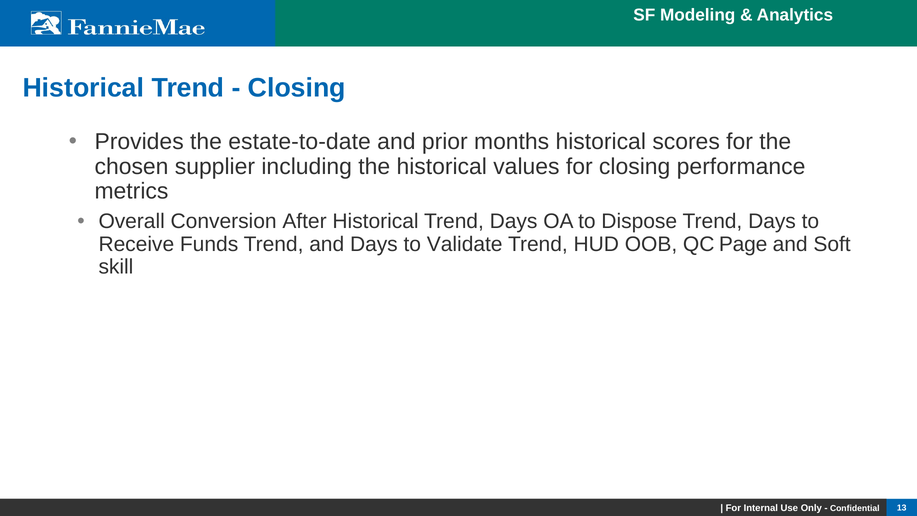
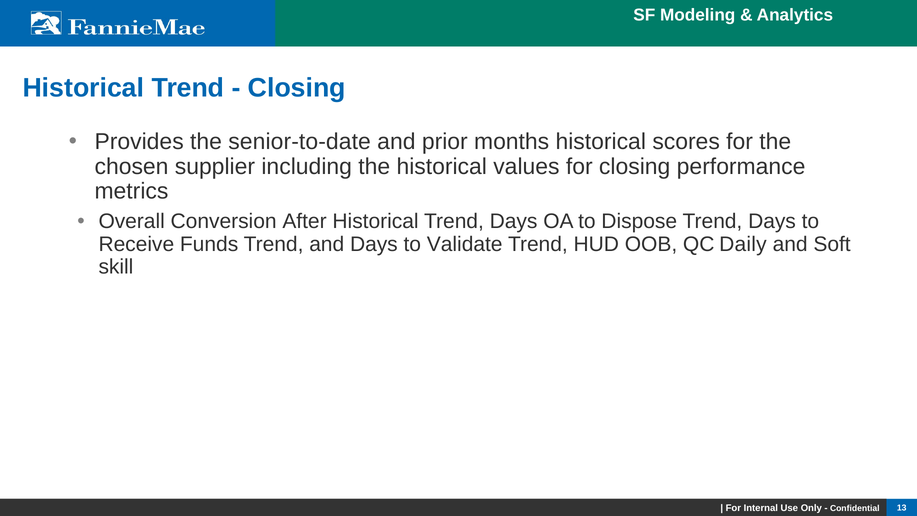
estate-to-date: estate-to-date -> senior-to-date
Page: Page -> Daily
